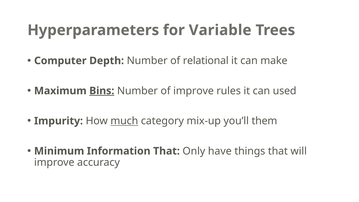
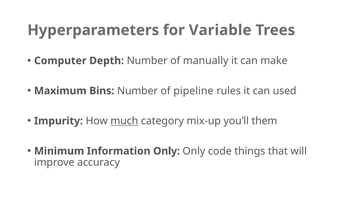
relational: relational -> manually
Bins underline: present -> none
of improve: improve -> pipeline
Information That: That -> Only
have: have -> code
